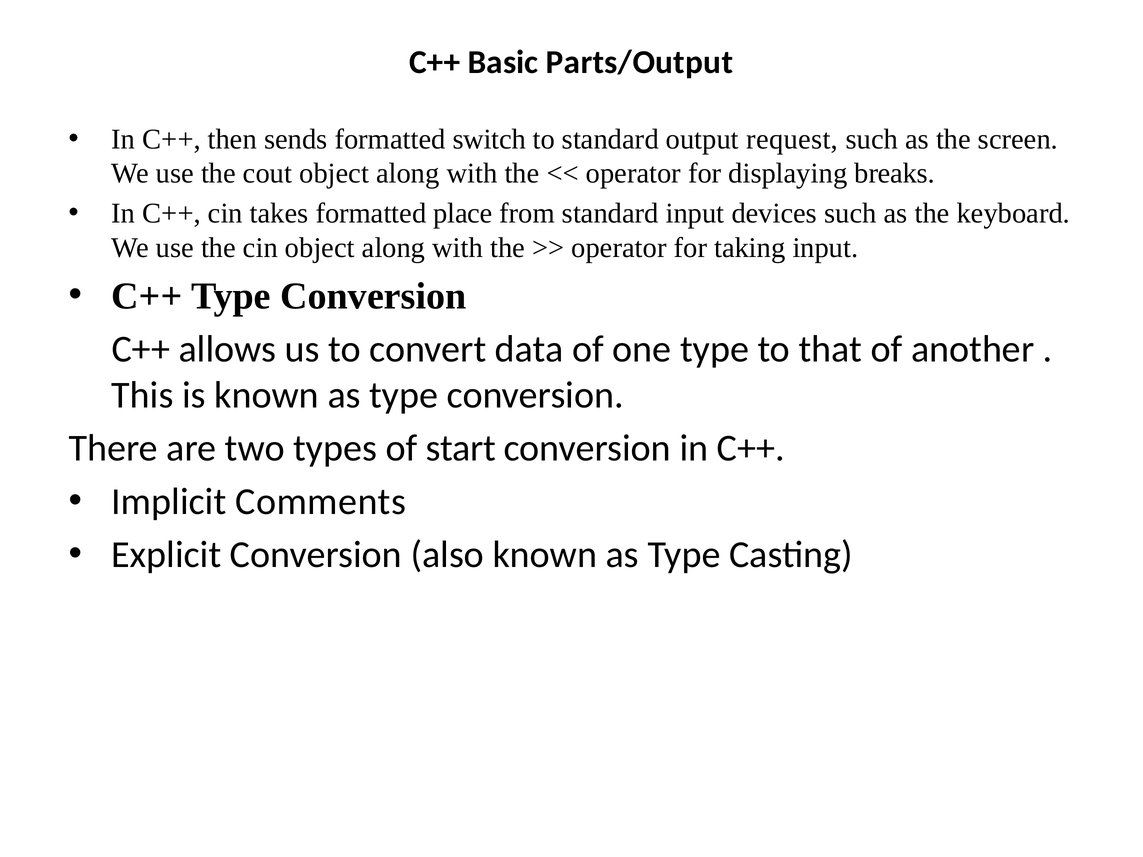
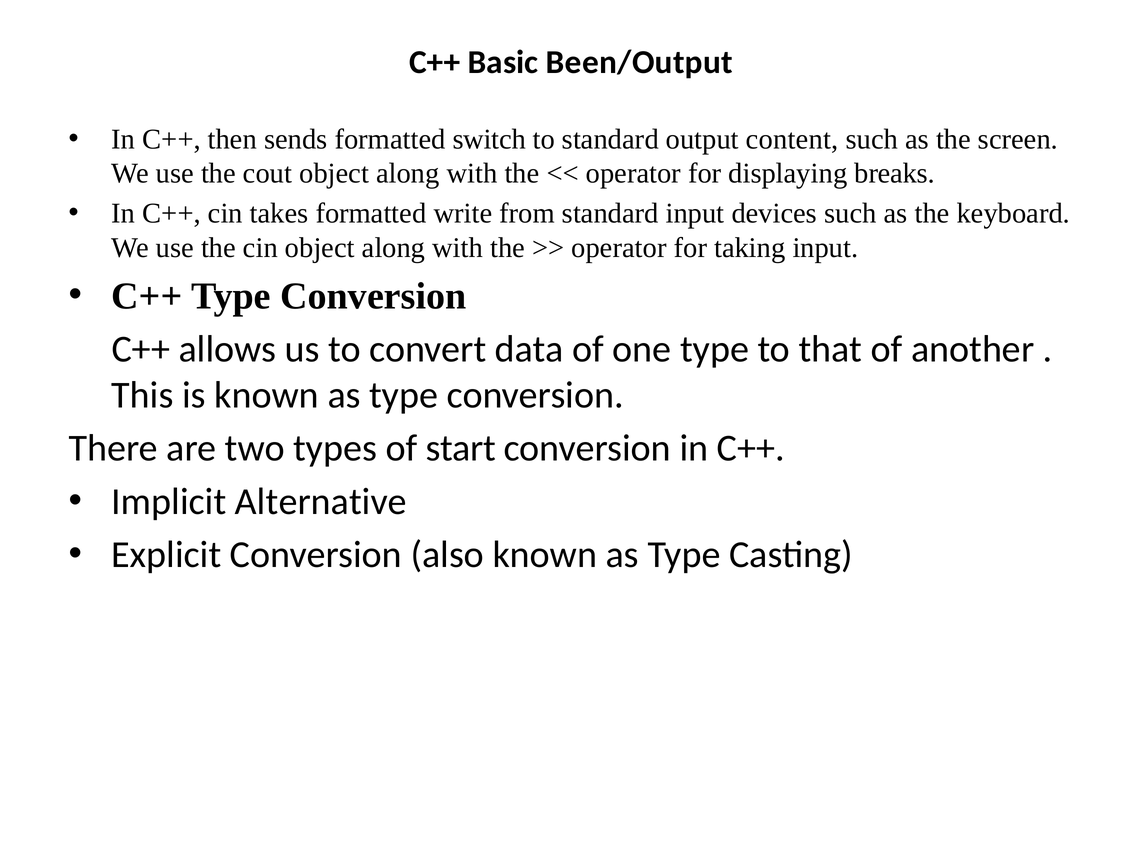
Parts/Output: Parts/Output -> Been/Output
request: request -> content
place: place -> write
Comments: Comments -> Alternative
